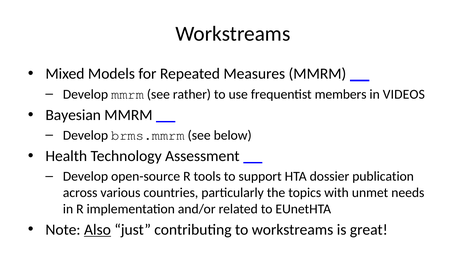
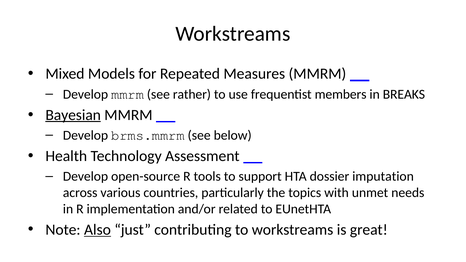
VIDEOS: VIDEOS -> BREAKS
Bayesian underline: none -> present
publication: publication -> imputation
